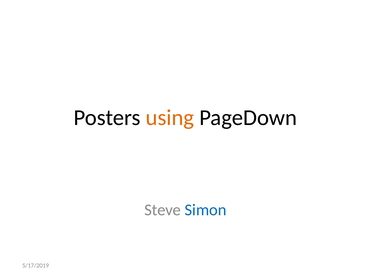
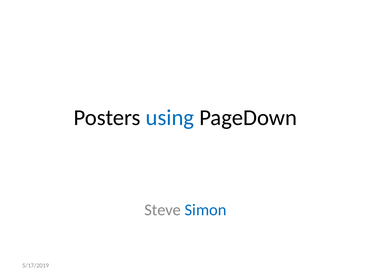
using colour: orange -> blue
